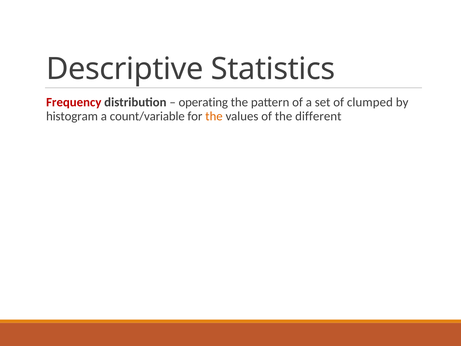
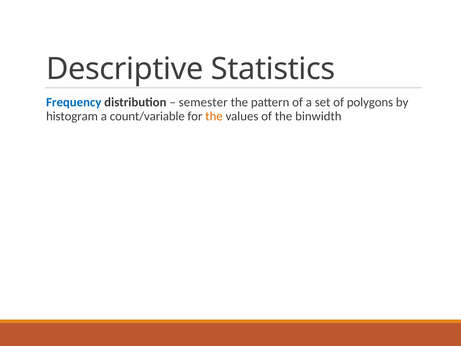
Frequency colour: red -> blue
operating: operating -> semester
clumped: clumped -> polygons
different: different -> binwidth
